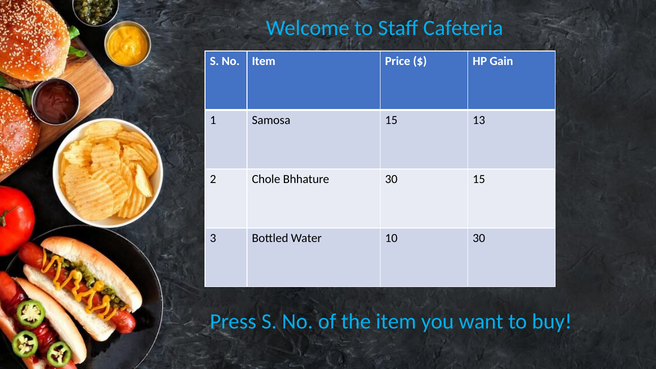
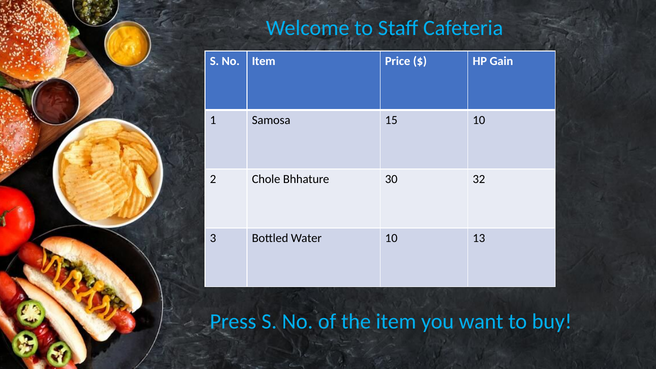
15 13: 13 -> 10
30 15: 15 -> 32
10 30: 30 -> 13
